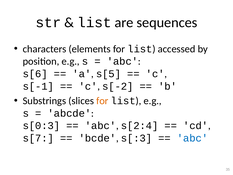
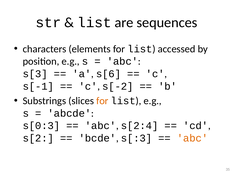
s[6: s[6 -> s[3
s[5: s[5 -> s[6
s[7: s[7 -> s[2
abc at (192, 138) colour: blue -> orange
